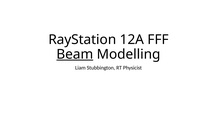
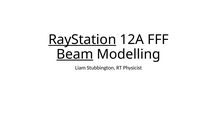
RayStation underline: none -> present
